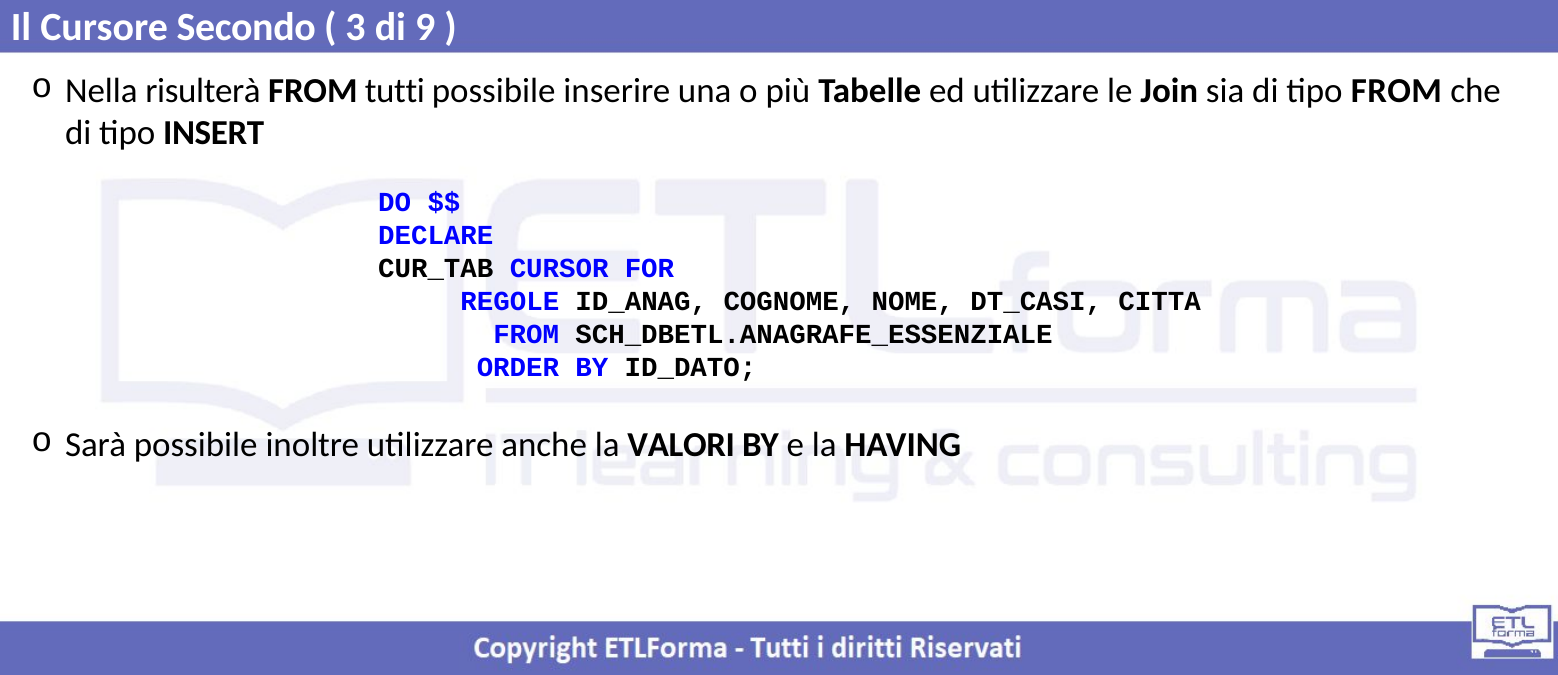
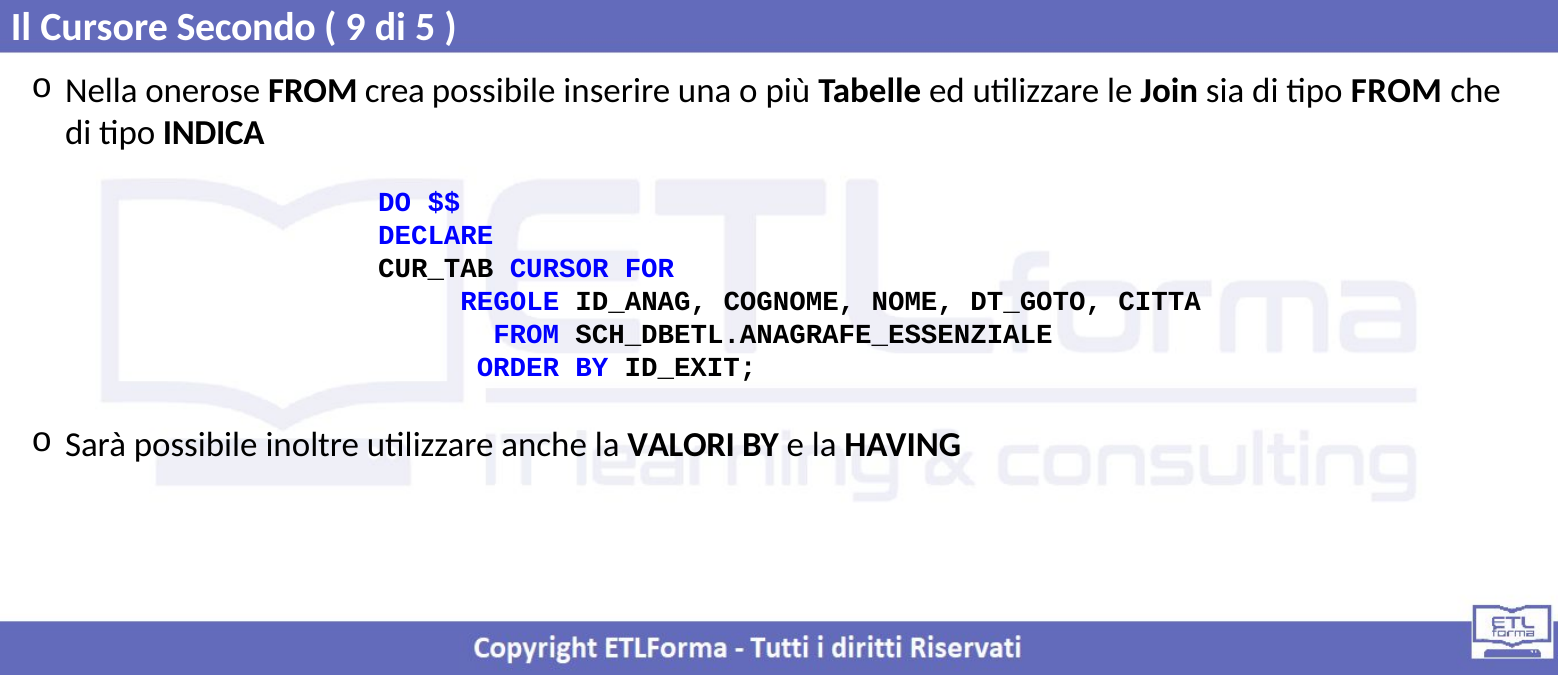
3: 3 -> 9
9: 9 -> 5
risulterà: risulterà -> onerose
tutti: tutti -> crea
INSERT: INSERT -> INDICA
DT_CASI: DT_CASI -> DT_GOTO
ID_DATO: ID_DATO -> ID_EXIT
